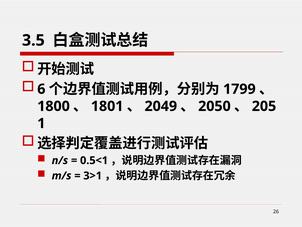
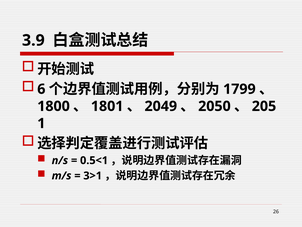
3.5: 3.5 -> 3.9
